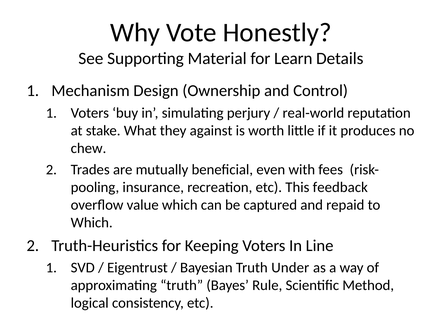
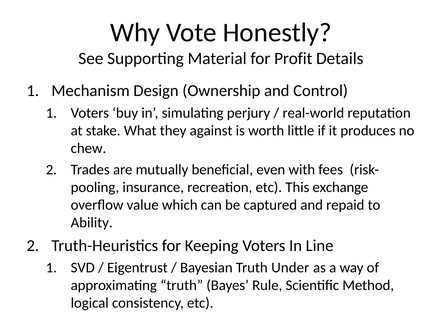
Learn: Learn -> Profit
feedback: feedback -> exchange
Which at (92, 222): Which -> Ability
